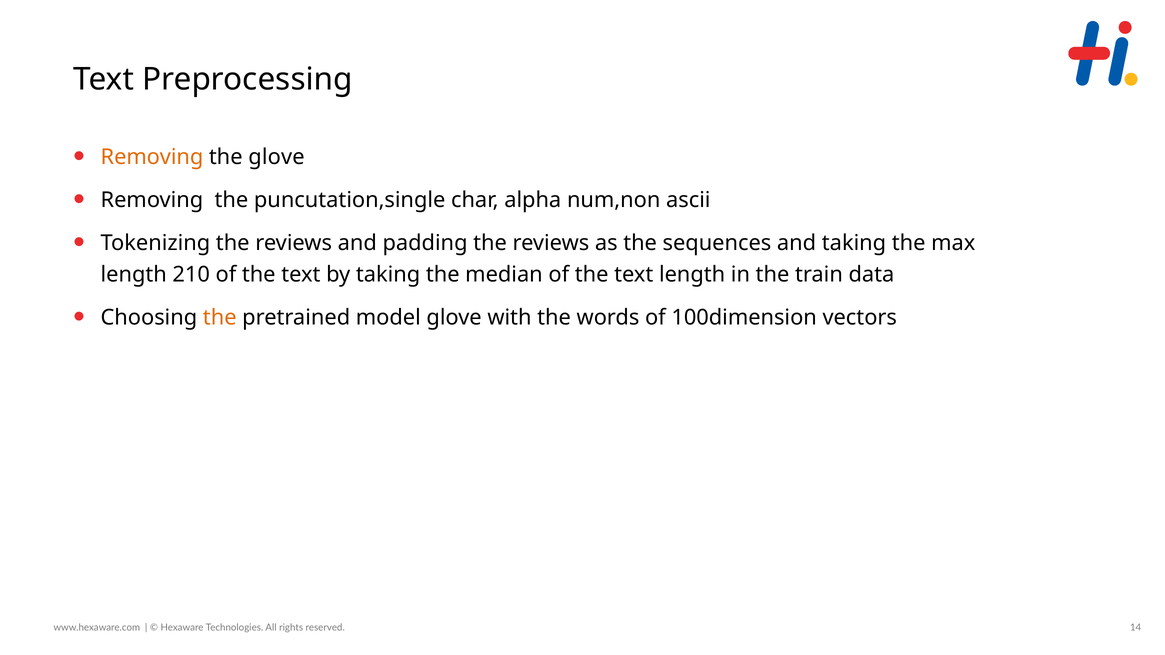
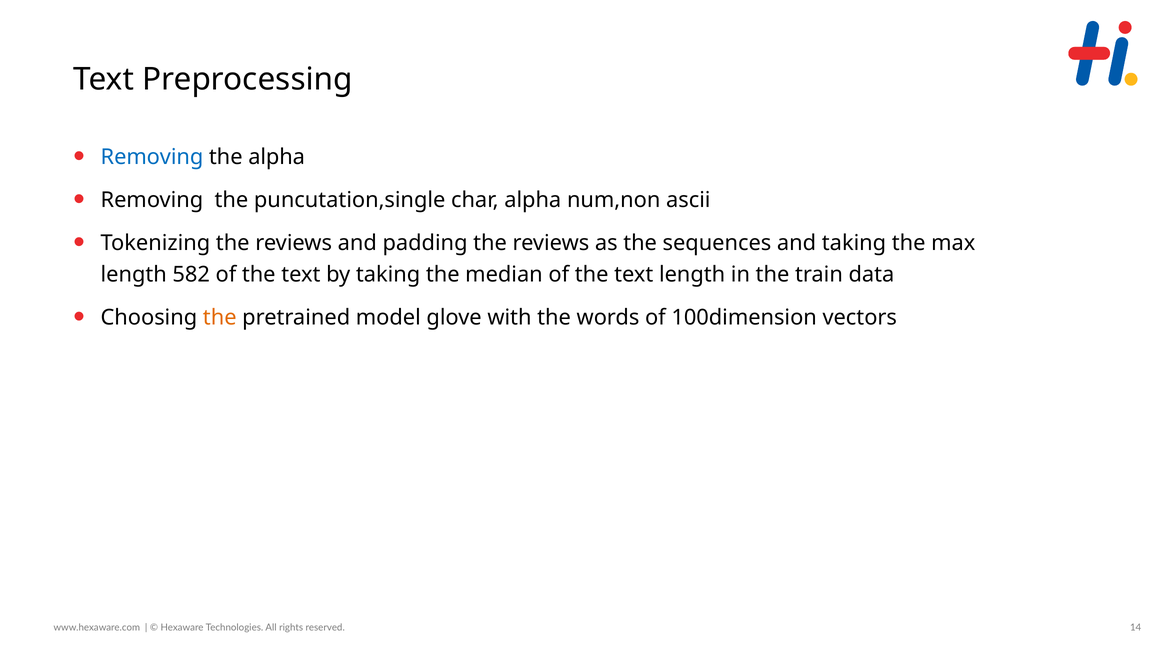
Removing at (152, 157) colour: orange -> blue
the glove: glove -> alpha
210: 210 -> 582
